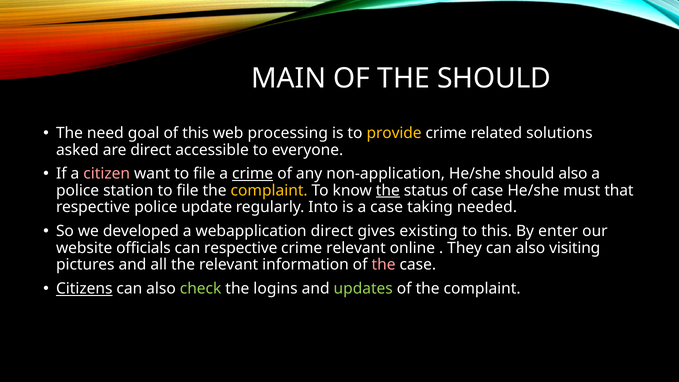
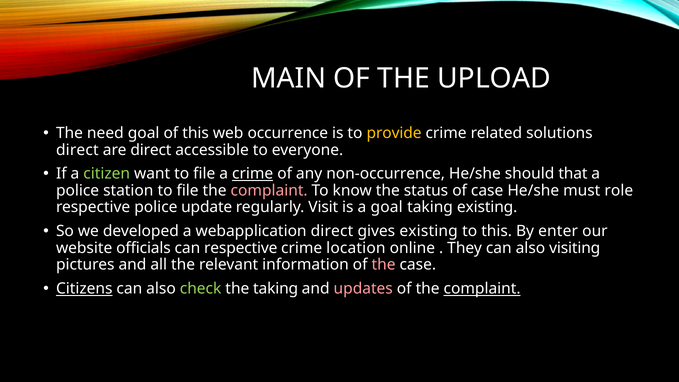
THE SHOULD: SHOULD -> UPLOAD
processing: processing -> occurrence
asked at (77, 150): asked -> direct
citizen colour: pink -> light green
non-application: non-application -> non-occurrence
should also: also -> that
complaint at (269, 190) colour: yellow -> pink
the at (388, 190) underline: present -> none
that: that -> role
Into: Into -> Visit
a case: case -> goal
taking needed: needed -> existing
crime relevant: relevant -> location
the logins: logins -> taking
updates colour: light green -> pink
complaint at (482, 289) underline: none -> present
